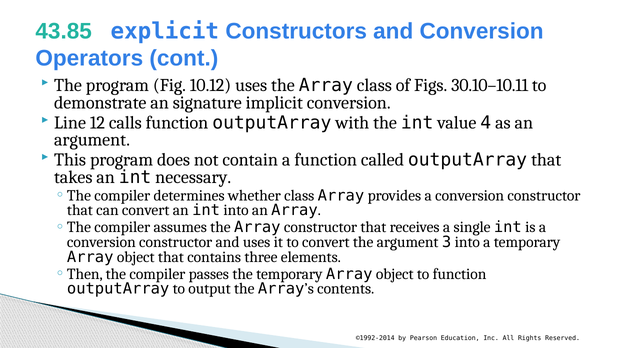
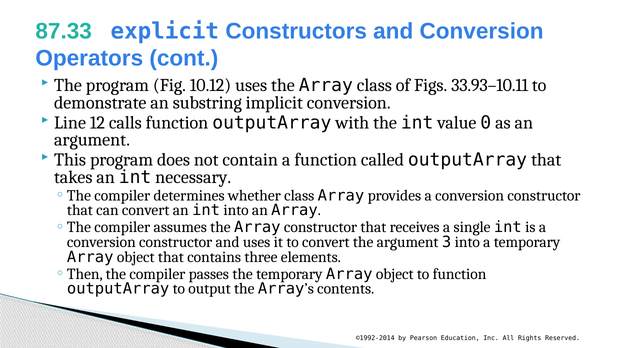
43.85: 43.85 -> 87.33
30.10–10.11: 30.10–10.11 -> 33.93–10.11
signature: signature -> substring
4: 4 -> 0
